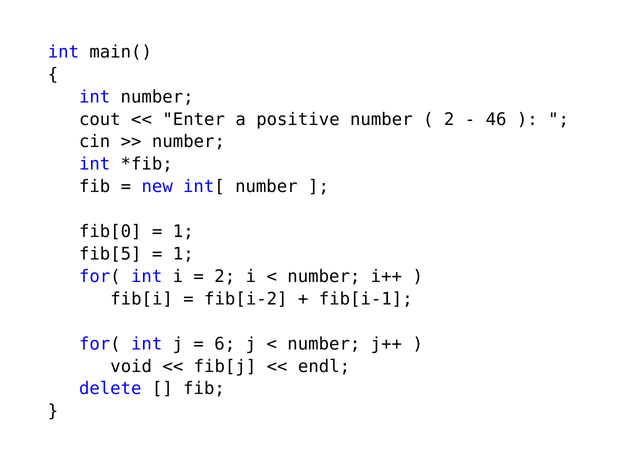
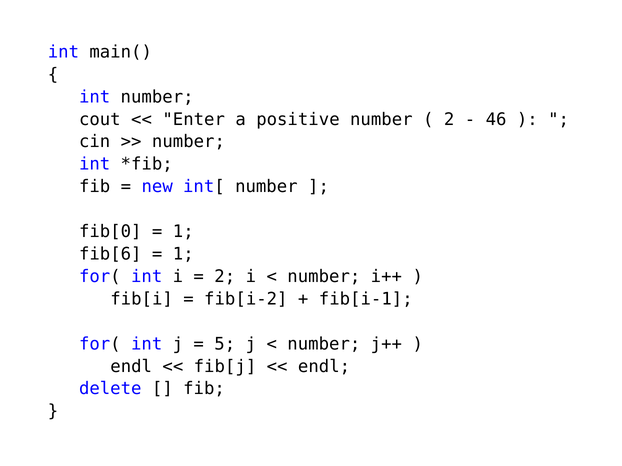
fib[5: fib[5 -> fib[6
6: 6 -> 5
void at (131, 367): void -> endl
